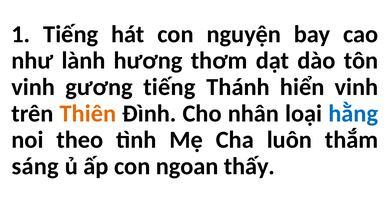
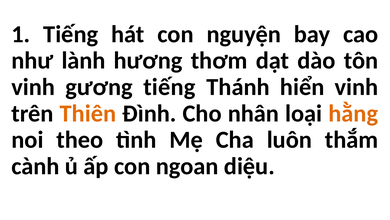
hằng colour: blue -> orange
sáng: sáng -> cành
thấy: thấy -> diệu
